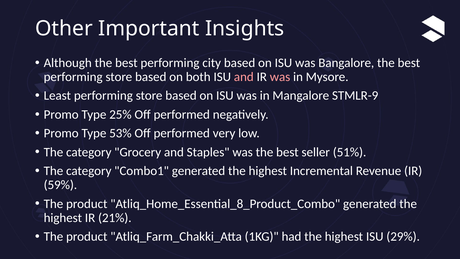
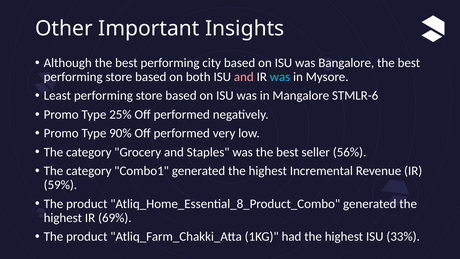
was at (280, 77) colour: pink -> light blue
STMLR-9: STMLR-9 -> STMLR-6
53%: 53% -> 90%
51%: 51% -> 56%
21%: 21% -> 69%
29%: 29% -> 33%
